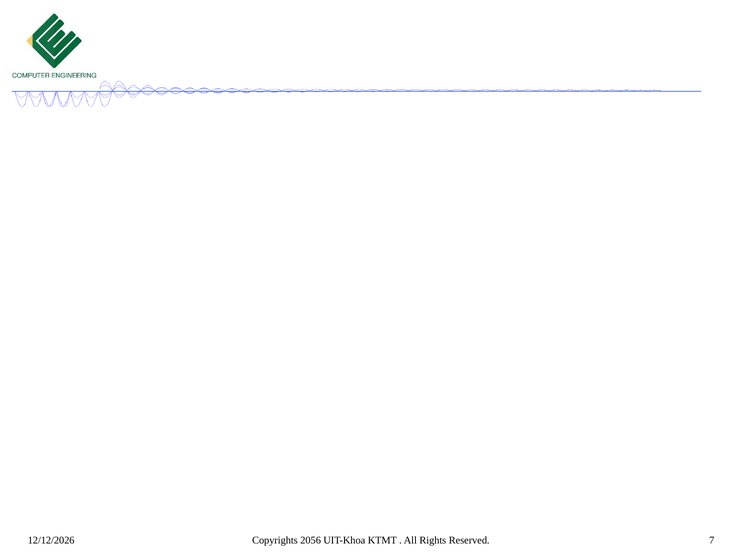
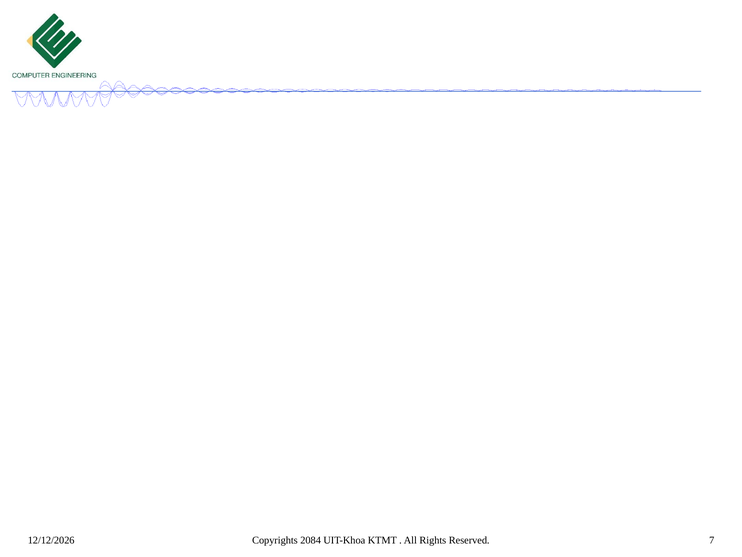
2056: 2056 -> 2084
